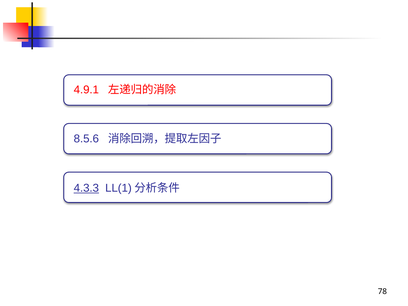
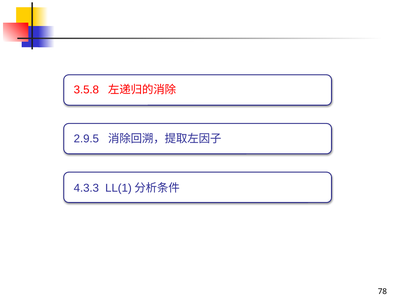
4.9.1: 4.9.1 -> 3.5.8
8.5.6: 8.5.6 -> 2.9.5
4.3.3 underline: present -> none
